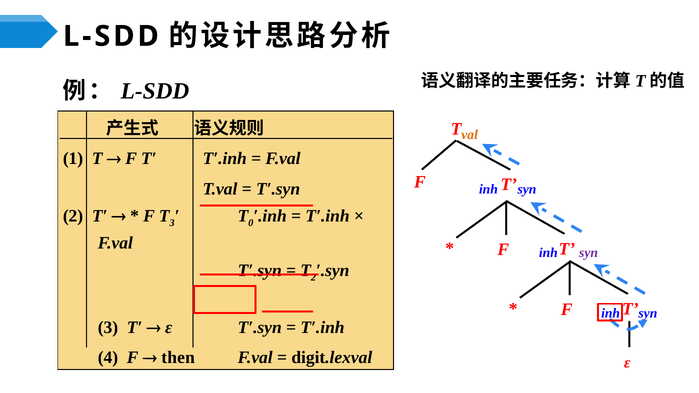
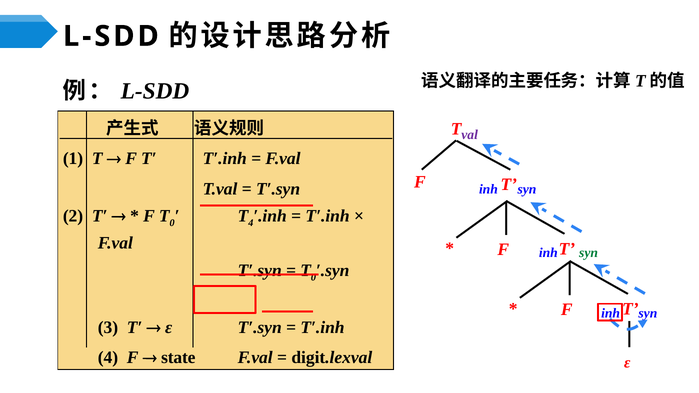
val colour: orange -> purple
F T 3: 3 -> 0
T 0: 0 -> 4
syn at (589, 253) colour: purple -> green
2 at (313, 277): 2 -> 0
then: then -> state
